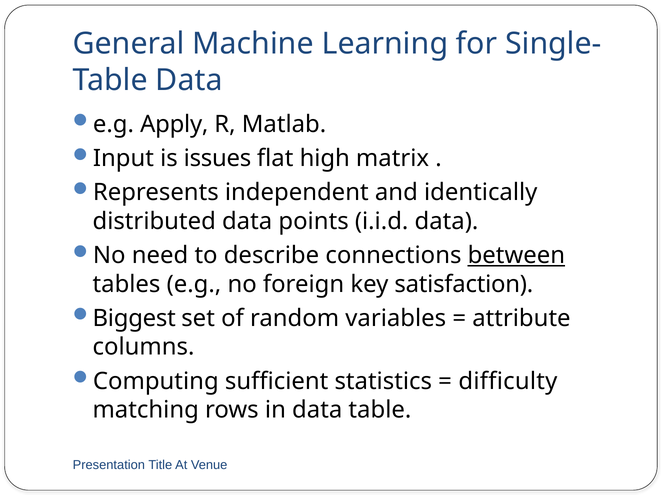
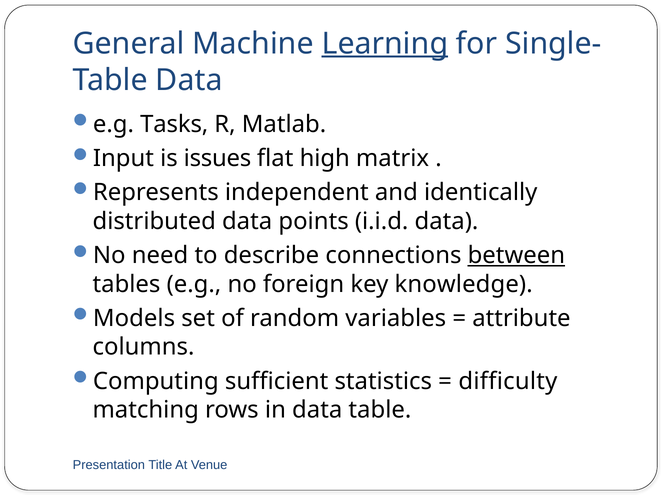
Learning underline: none -> present
Apply: Apply -> Tasks
satisfaction: satisfaction -> knowledge
Biggest: Biggest -> Models
